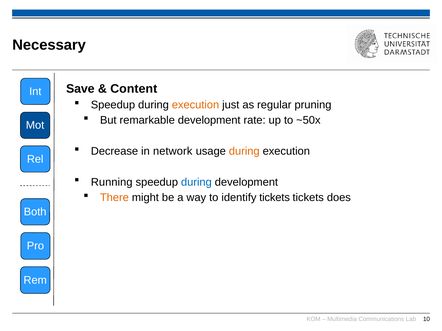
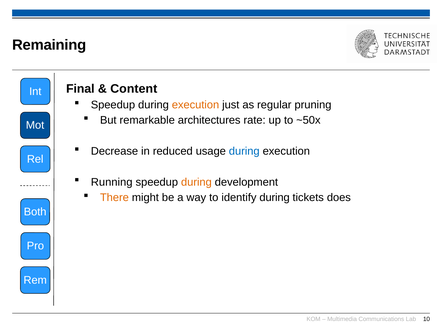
Necessary: Necessary -> Remaining
Save: Save -> Final
remarkable development: development -> architectures
network: network -> reduced
during at (244, 151) colour: orange -> blue
during at (196, 182) colour: blue -> orange
identify tickets: tickets -> during
